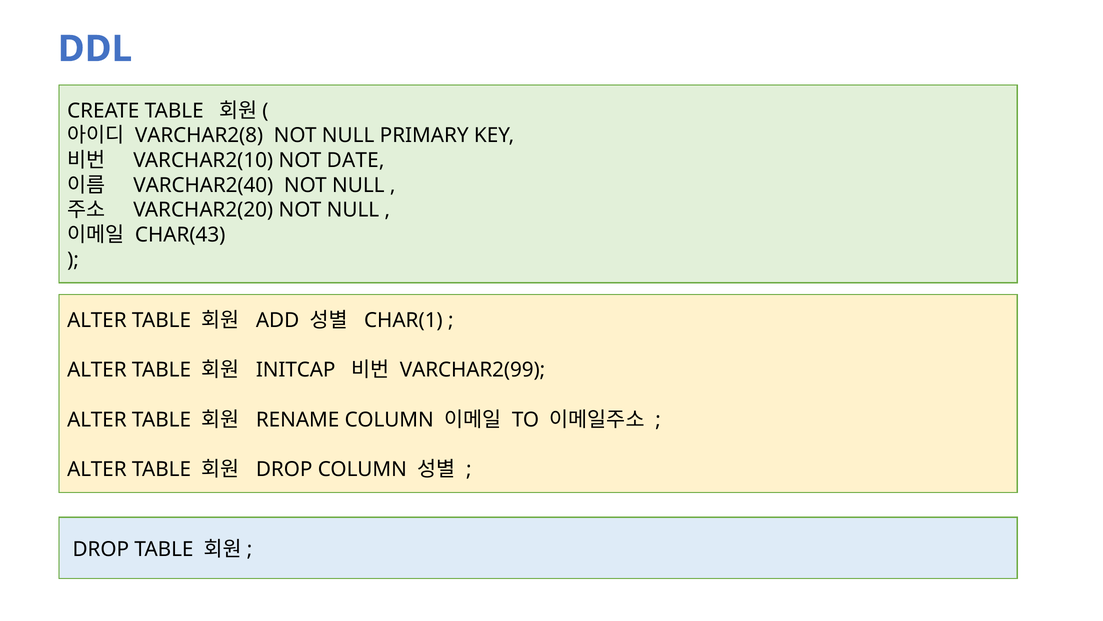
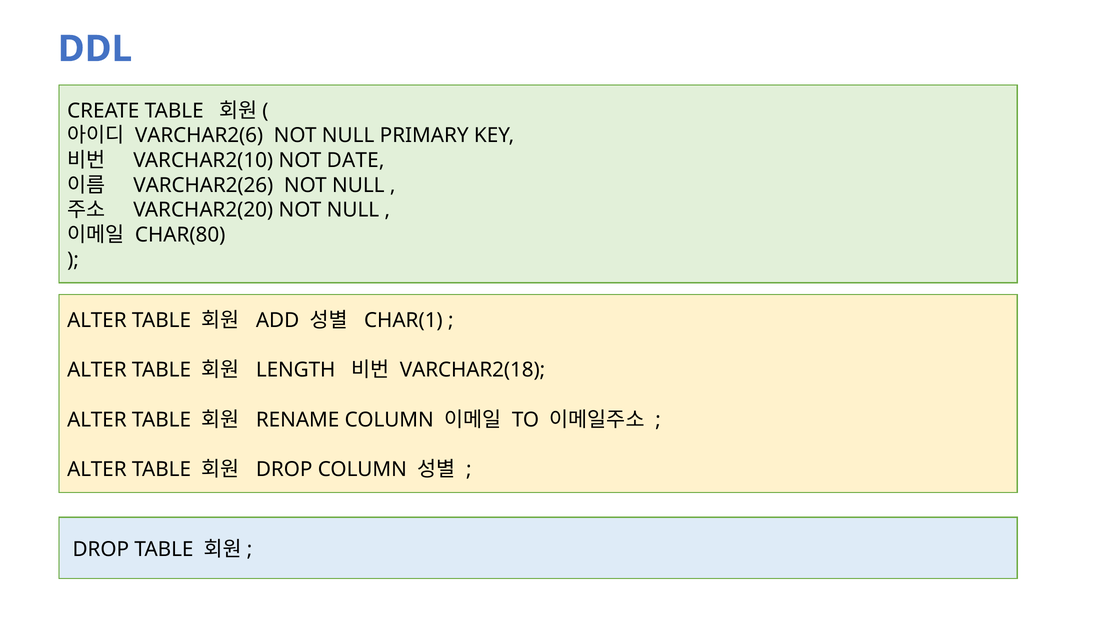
VARCHAR2(8: VARCHAR2(8 -> VARCHAR2(6
VARCHAR2(40: VARCHAR2(40 -> VARCHAR2(26
CHAR(43: CHAR(43 -> CHAR(80
INITCAP: INITCAP -> LENGTH
VARCHAR2(99: VARCHAR2(99 -> VARCHAR2(18
